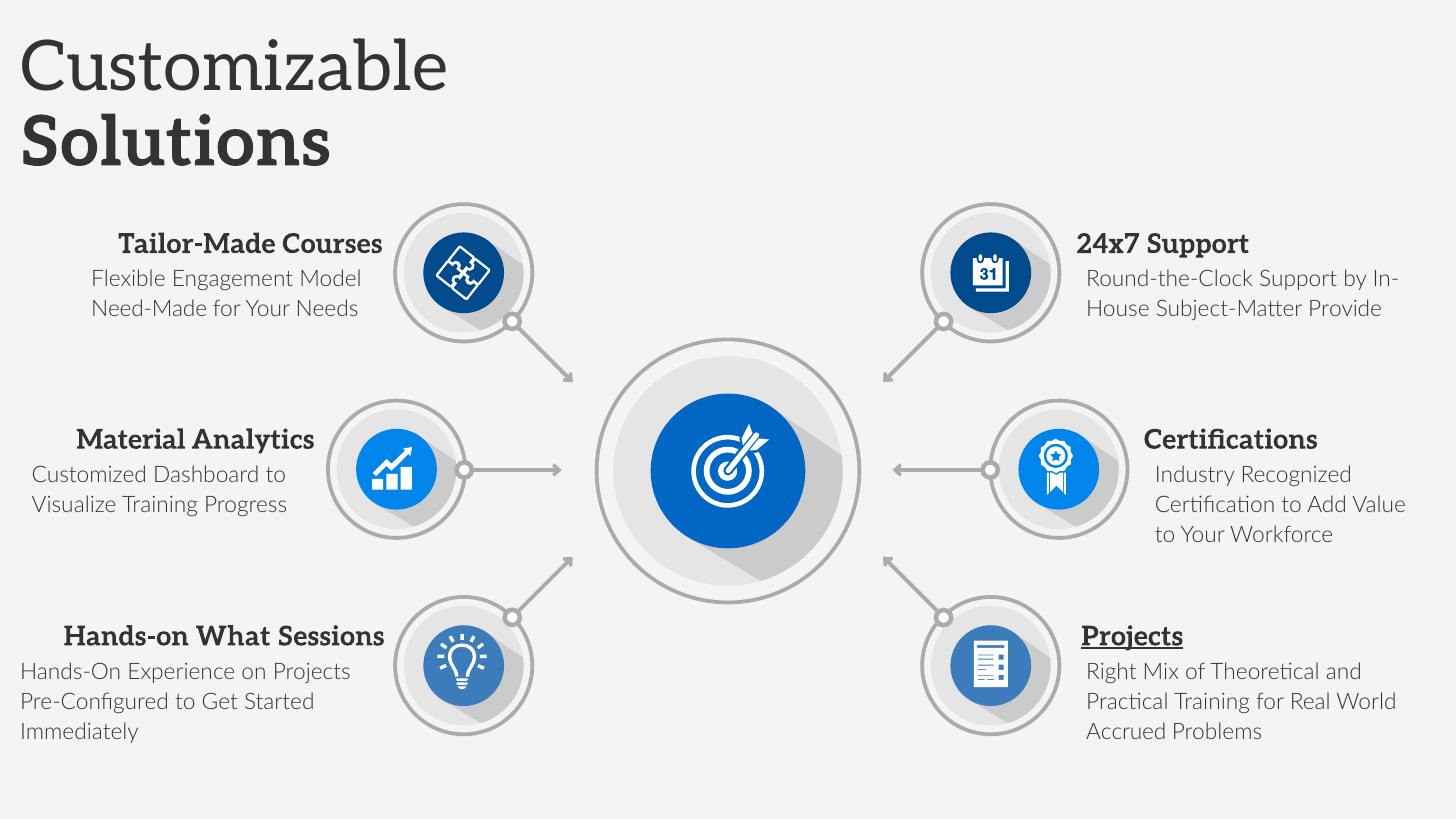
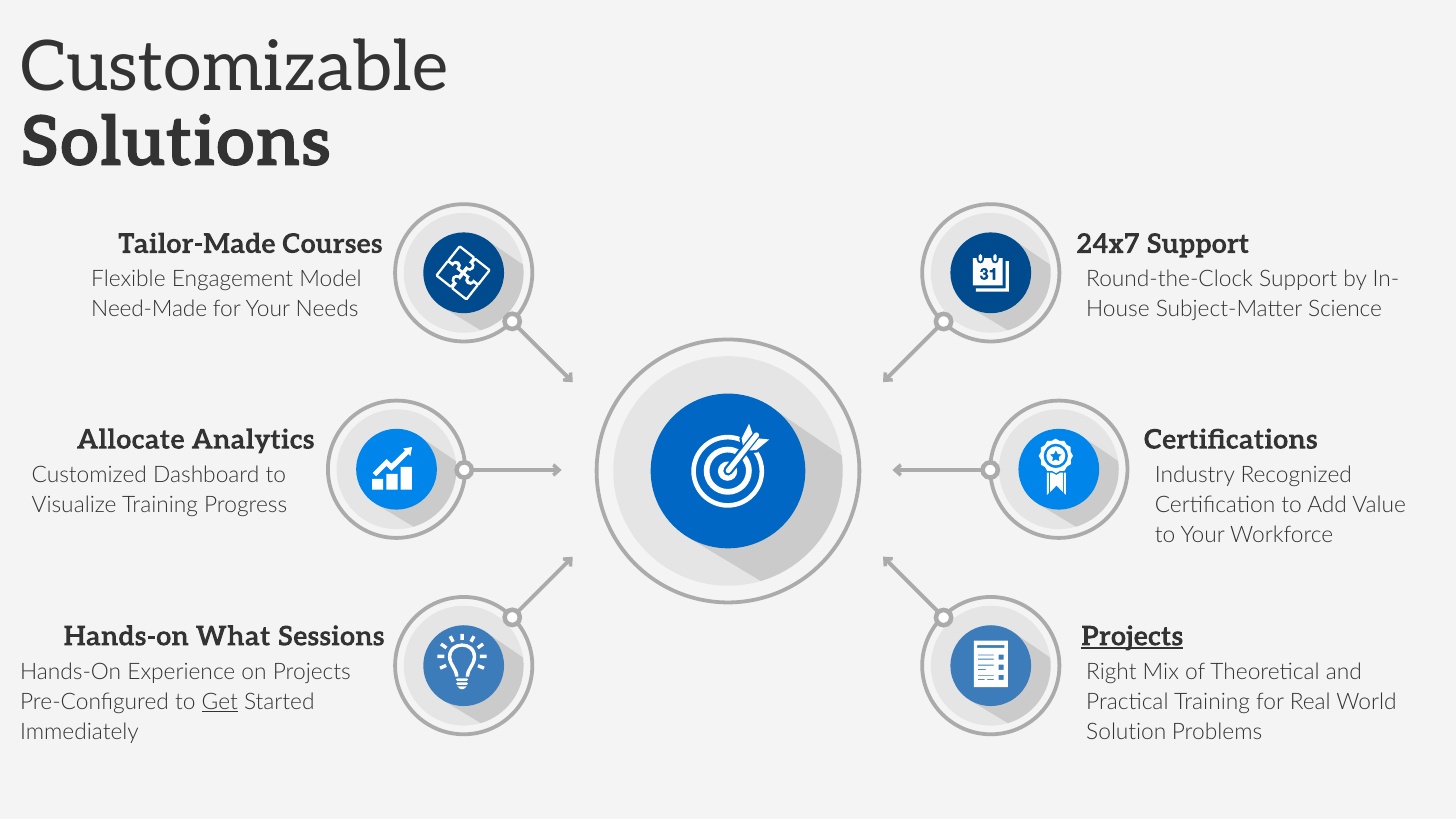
Provide: Provide -> Science
Material: Material -> Allocate
Get underline: none -> present
Accrued: Accrued -> Solution
